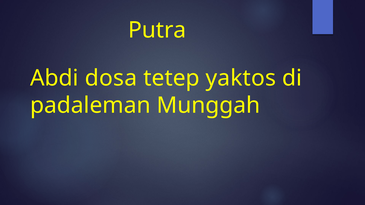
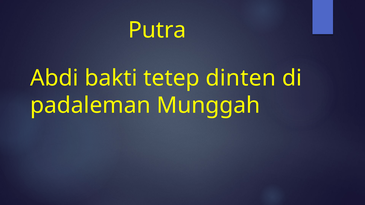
dosa: dosa -> bakti
yaktos: yaktos -> dinten
